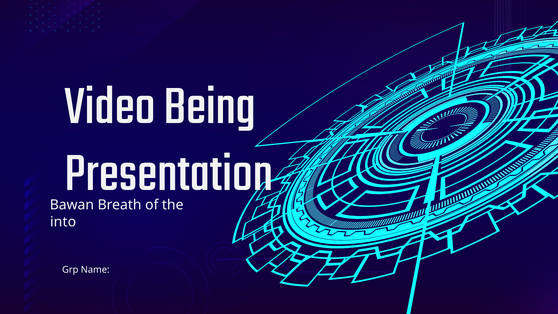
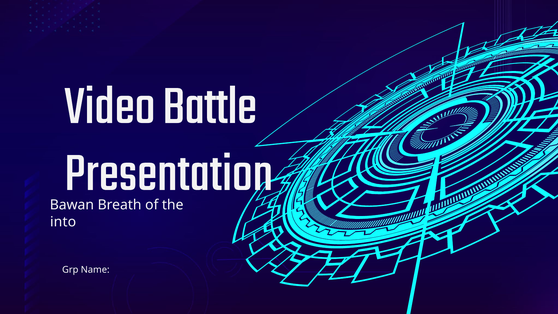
Being: Being -> Battle
